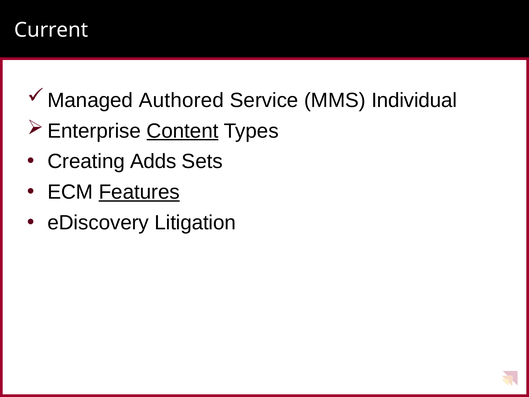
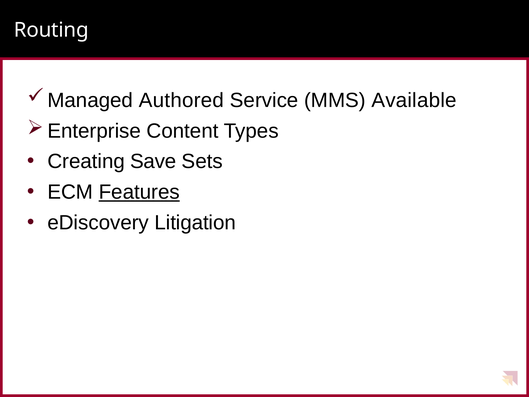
Current: Current -> Routing
Individual: Individual -> Available
Content underline: present -> none
Adds: Adds -> Save
